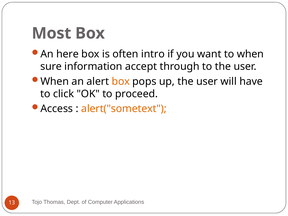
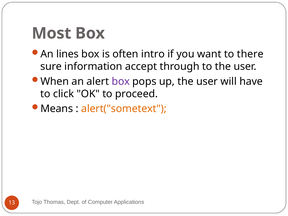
here: here -> lines
to when: when -> there
box at (121, 81) colour: orange -> purple
Access: Access -> Means
